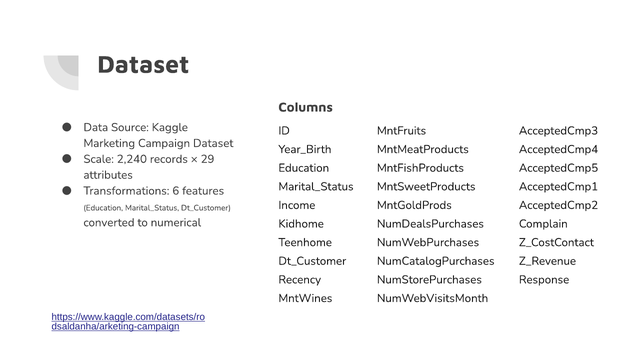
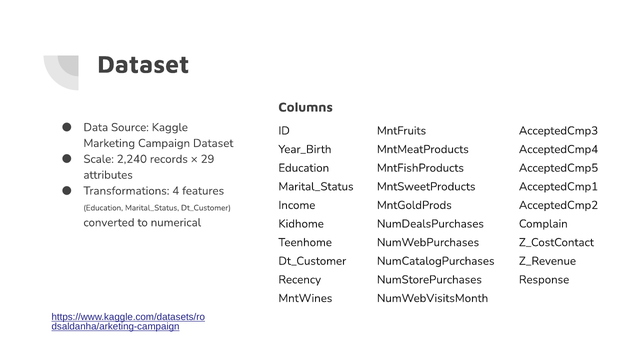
6: 6 -> 4
